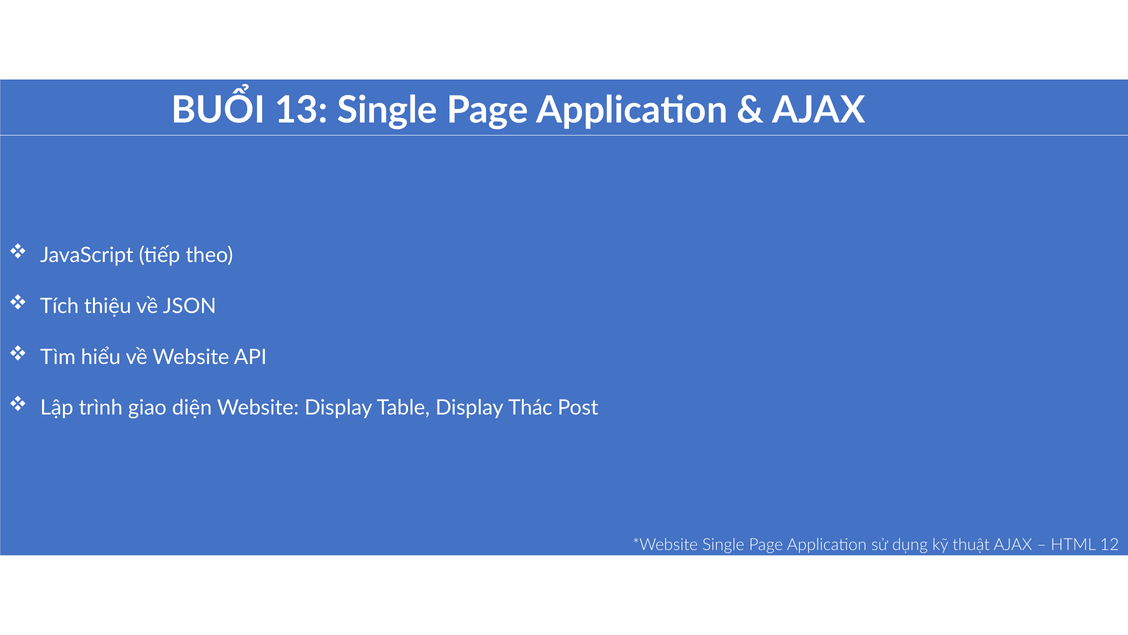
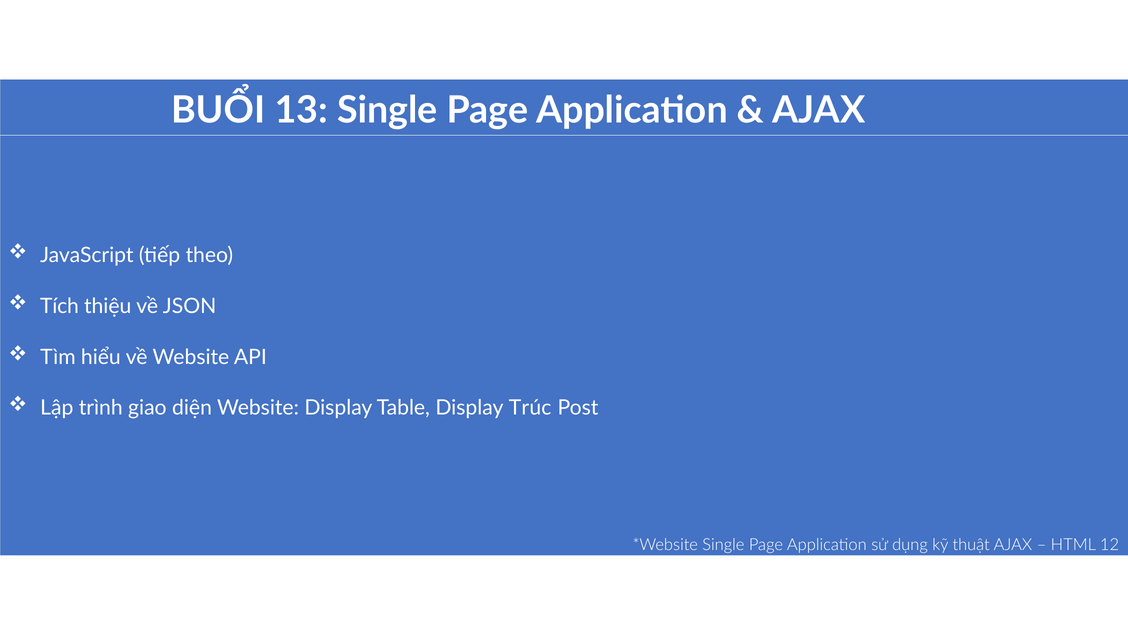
Thác: Thác -> Trúc
